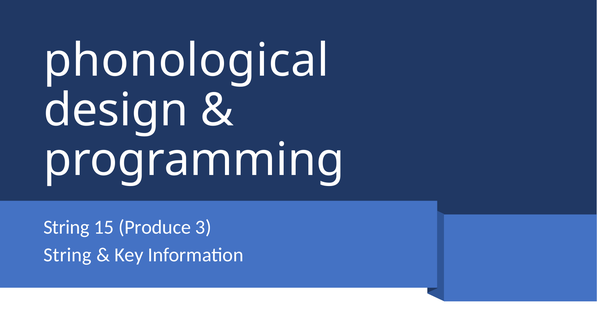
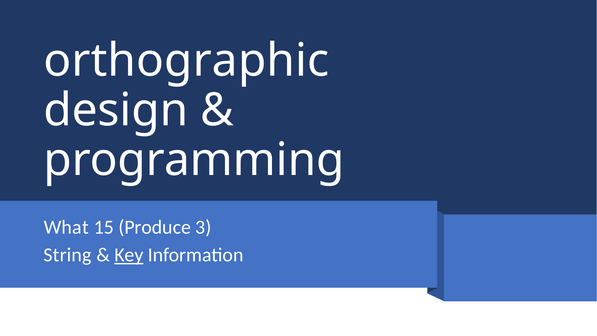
phonological: phonological -> orthographic
String at (66, 227): String -> What
Key underline: none -> present
